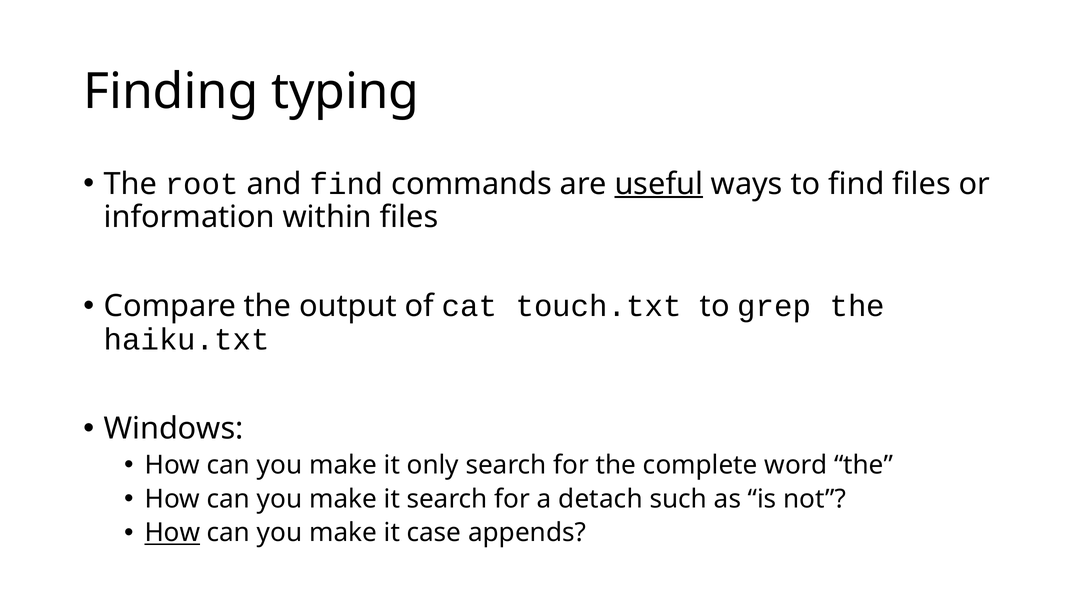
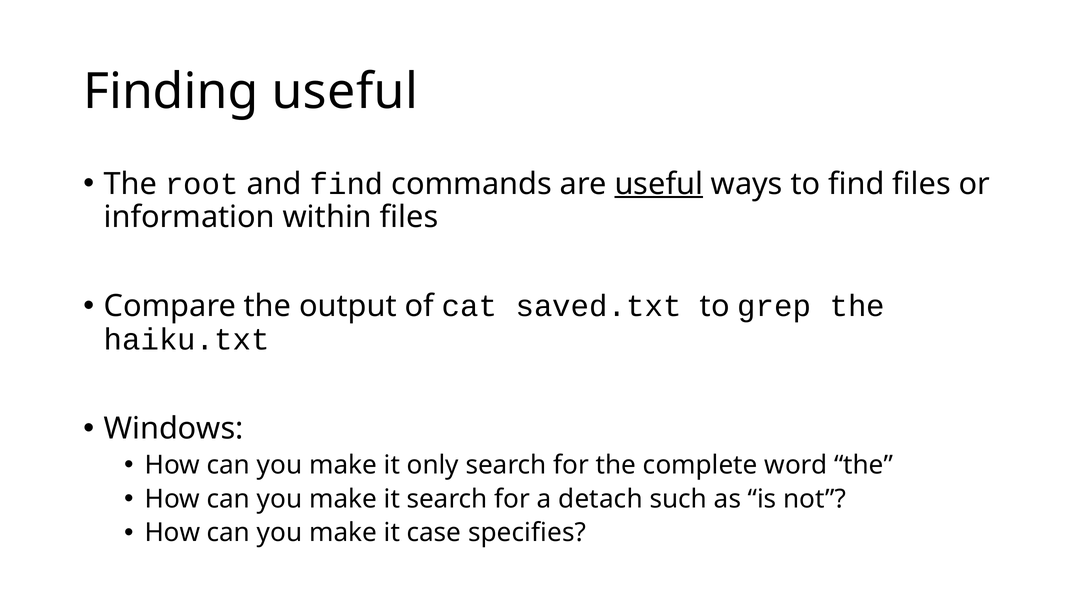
Finding typing: typing -> useful
touch.txt: touch.txt -> saved.txt
How at (172, 533) underline: present -> none
appends: appends -> specifies
